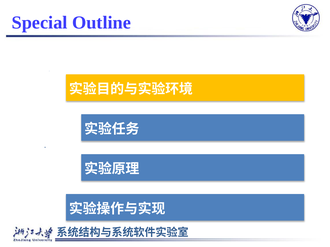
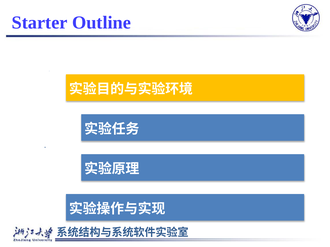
Special: Special -> Starter
